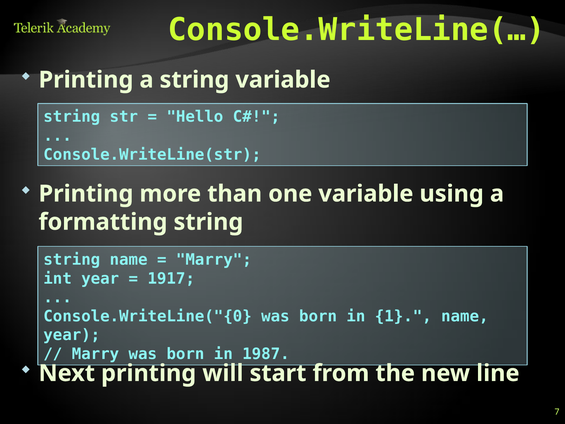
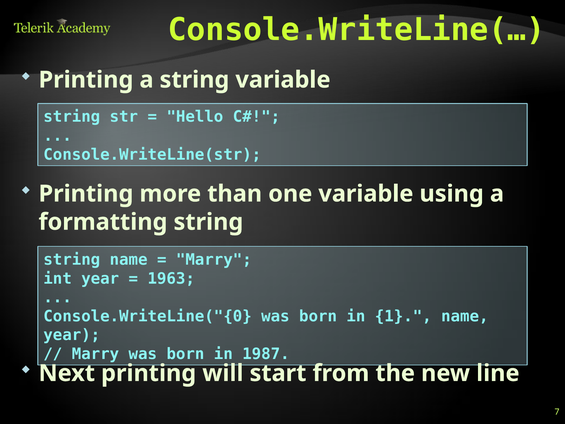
1917: 1917 -> 1963
